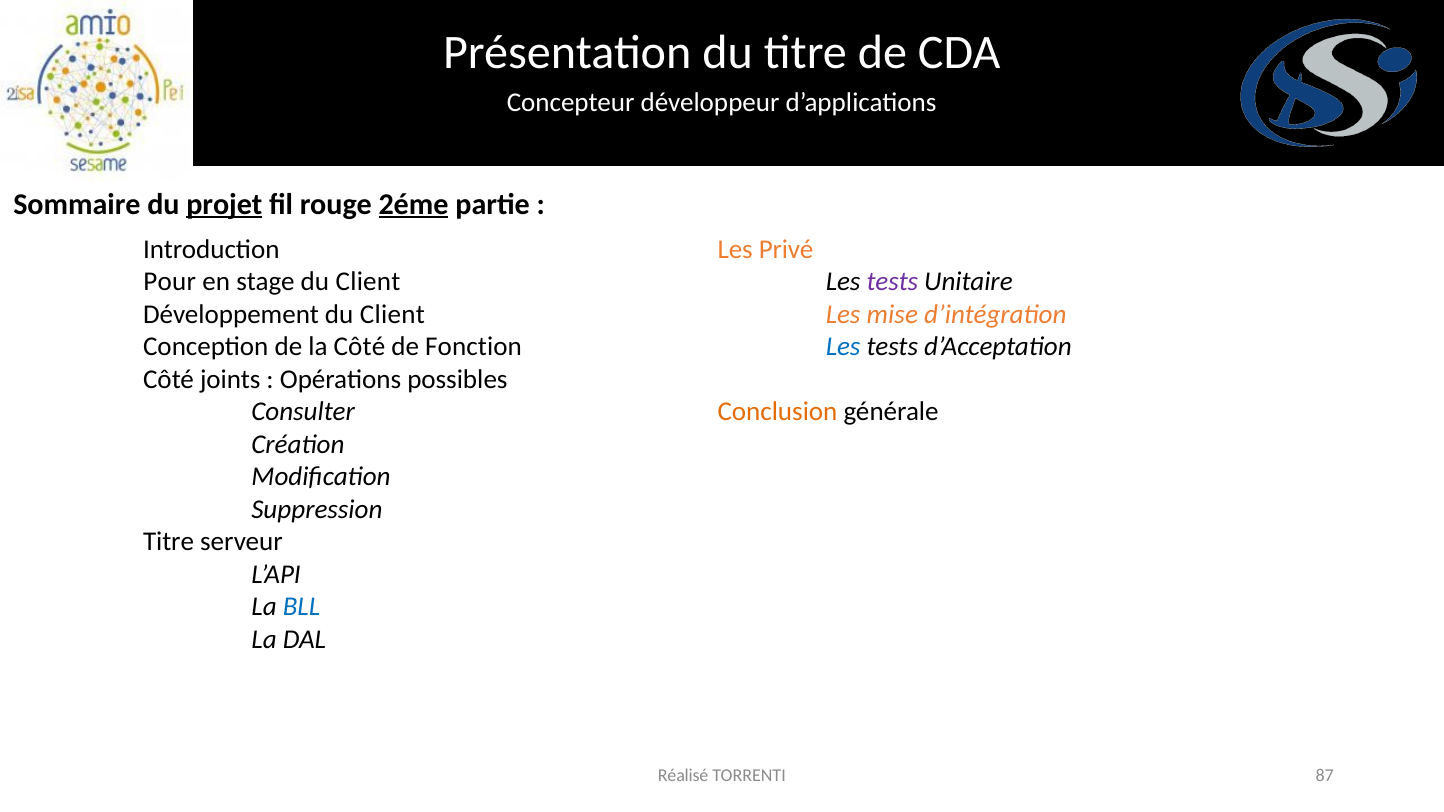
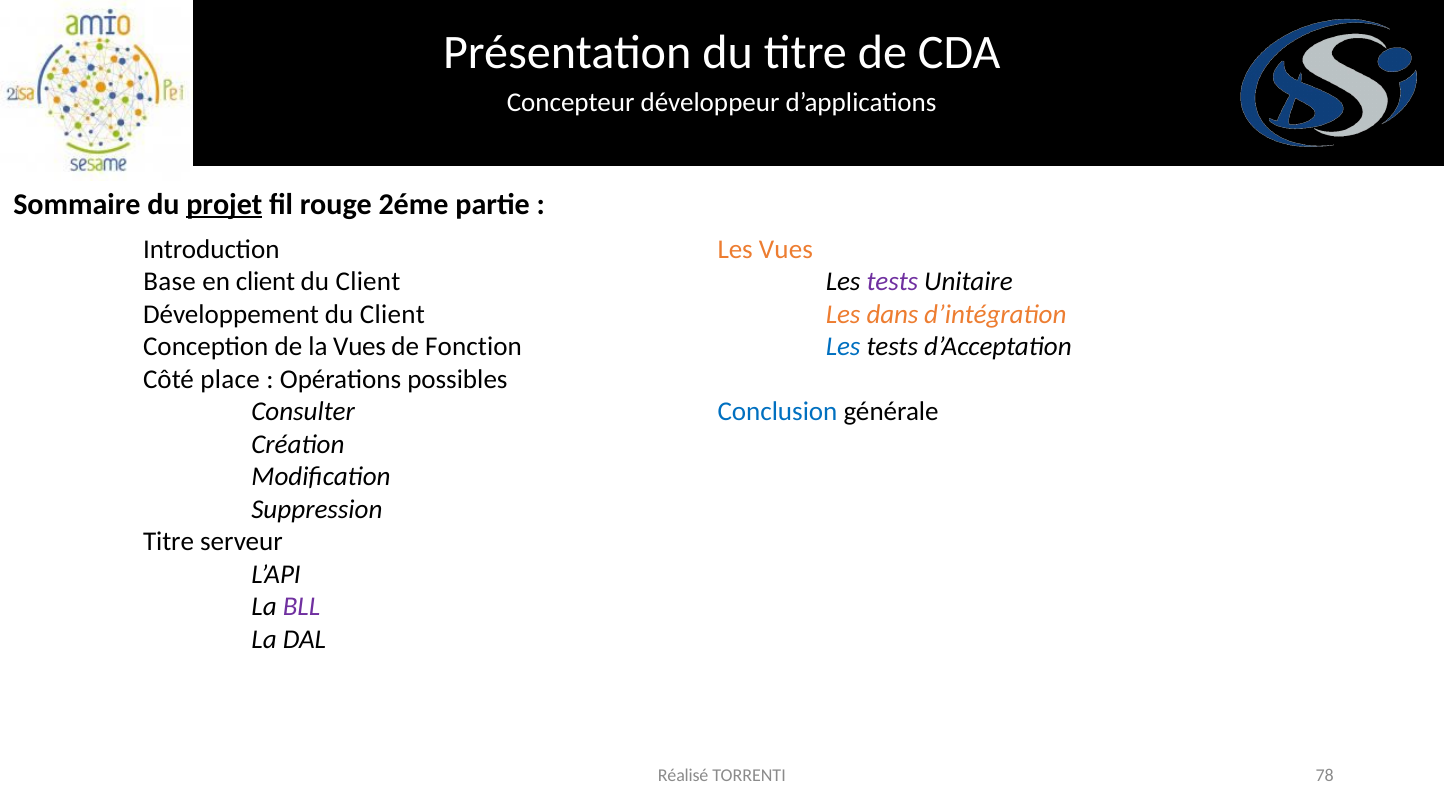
2éme underline: present -> none
Les Privé: Privé -> Vues
Pour: Pour -> Base
en stage: stage -> client
mise: mise -> dans
la Côté: Côté -> Vues
joints: joints -> place
Conclusion colour: orange -> blue
BLL colour: blue -> purple
87: 87 -> 78
